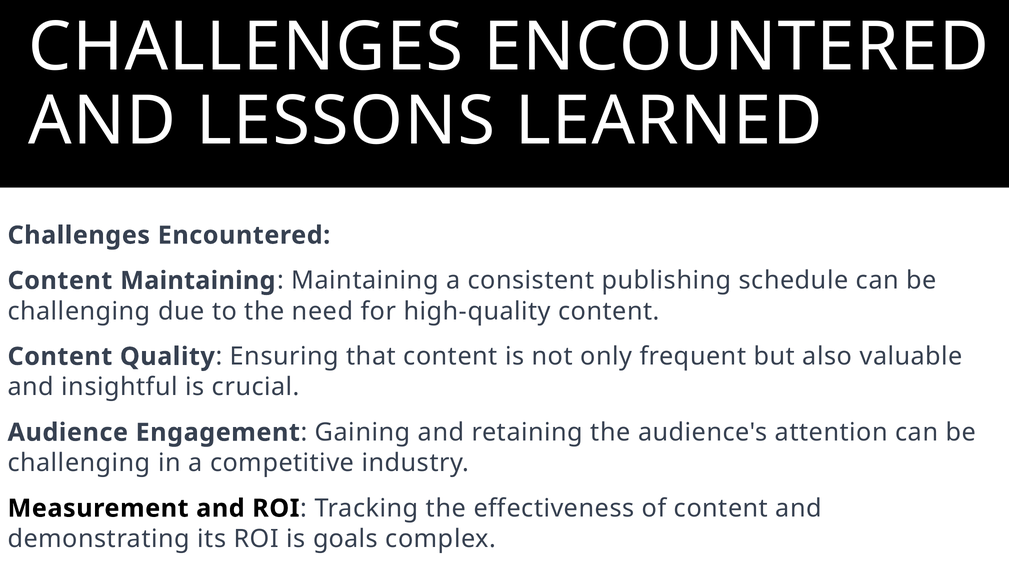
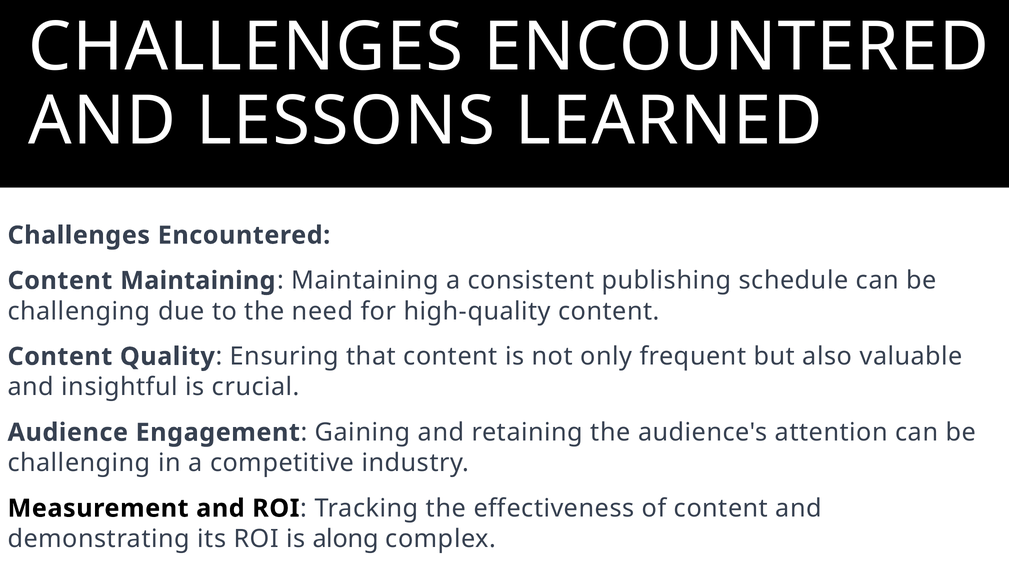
goals: goals -> along
